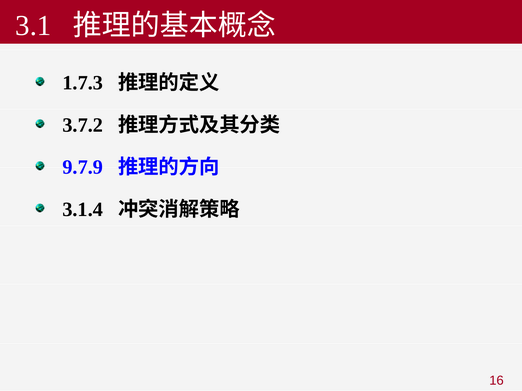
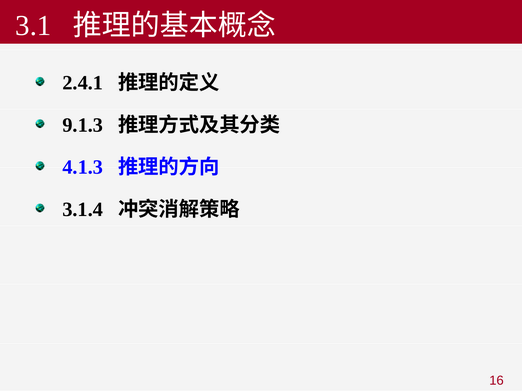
1.7.3: 1.7.3 -> 2.4.1
3.7.2: 3.7.2 -> 9.1.3
9.7.9: 9.7.9 -> 4.1.3
